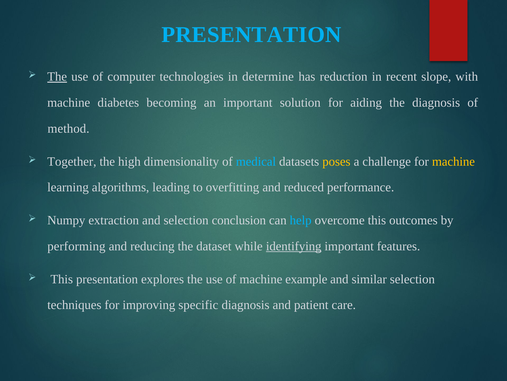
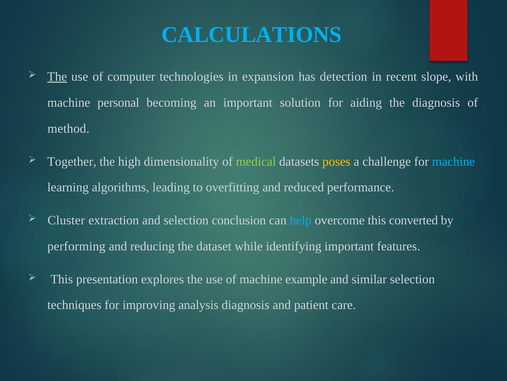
PRESENTATION at (251, 35): PRESENTATION -> CALCULATIONS
determine: determine -> expansion
reduction: reduction -> detection
diabetes: diabetes -> personal
medical colour: light blue -> light green
machine at (453, 161) colour: yellow -> light blue
Numpy: Numpy -> Cluster
outcomes: outcomes -> converted
identifying underline: present -> none
specific: specific -> analysis
